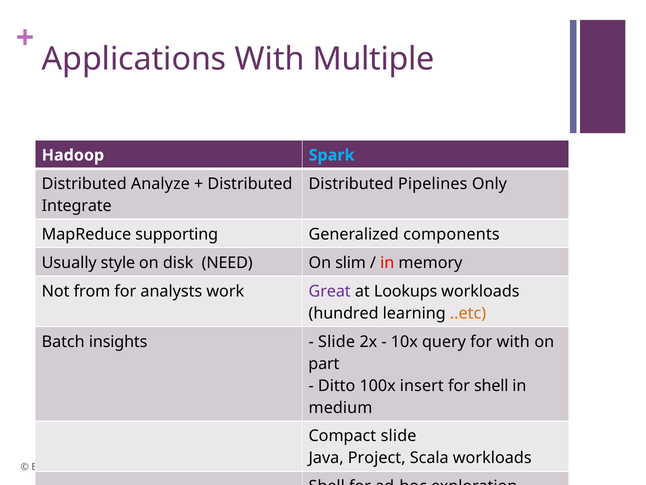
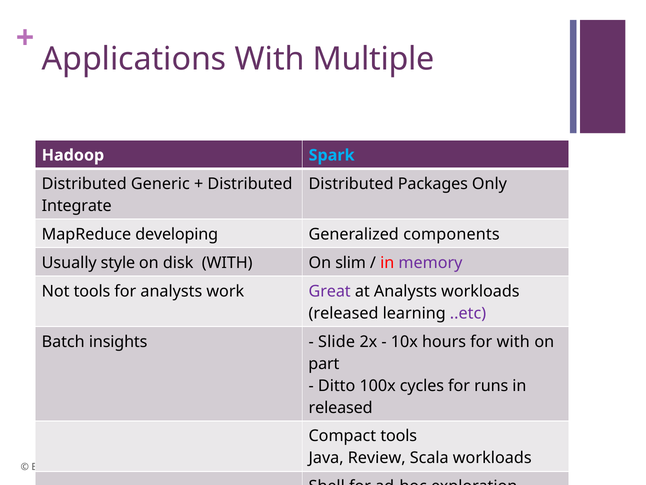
Analyze: Analyze -> Generic
Pipelines: Pipelines -> Packages
supporting: supporting -> developing
disk NEED: NEED -> WITH
memory colour: black -> purple
Not from: from -> tools
at Lookups: Lookups -> Analysts
hundred at (344, 313): hundred -> released
..etc colour: orange -> purple
query: query -> hours
insert: insert -> cycles
for shell: shell -> runs
medium at (341, 407): medium -> released
Compact slide: slide -> tools
Project: Project -> Review
